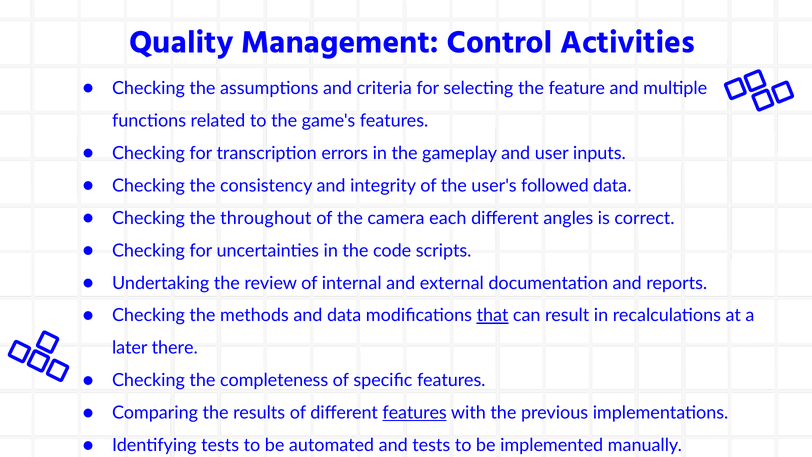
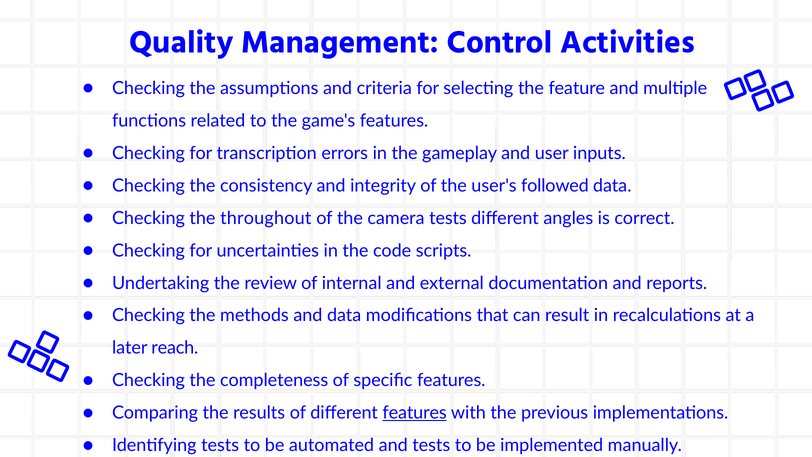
camera each: each -> tests
that underline: present -> none
there: there -> reach
